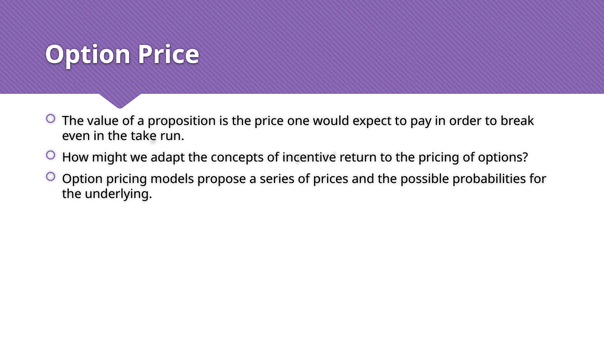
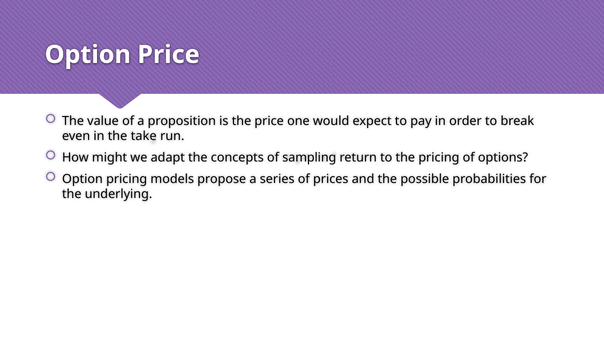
incentive: incentive -> sampling
